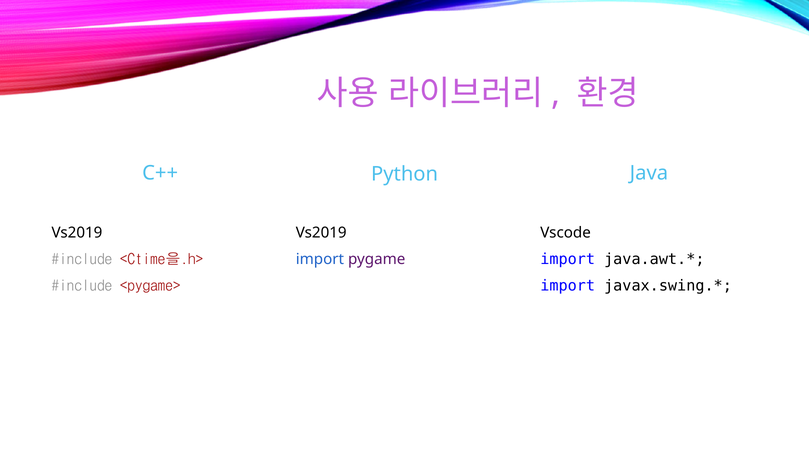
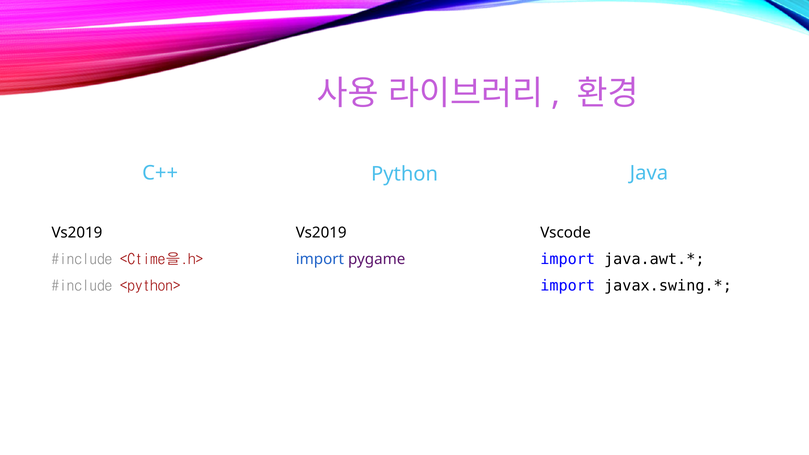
<pygame>: <pygame> -> <python>
